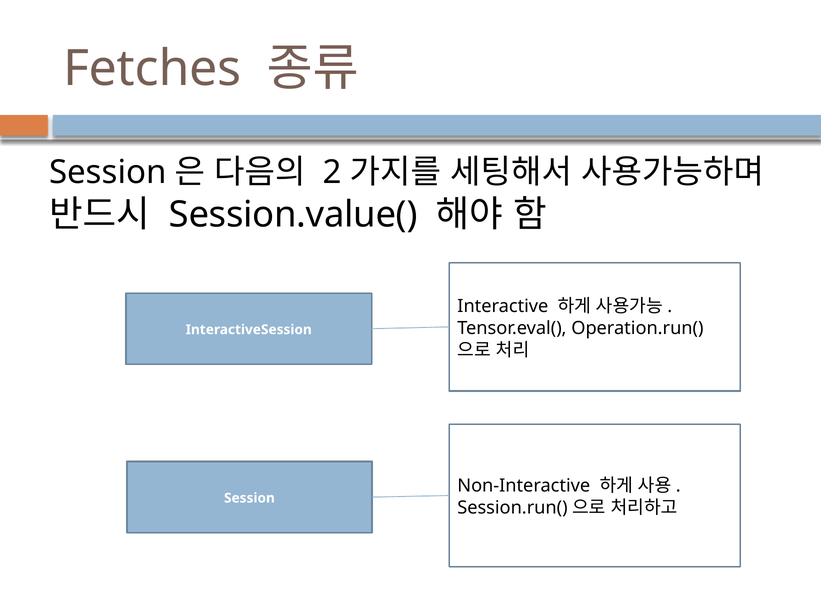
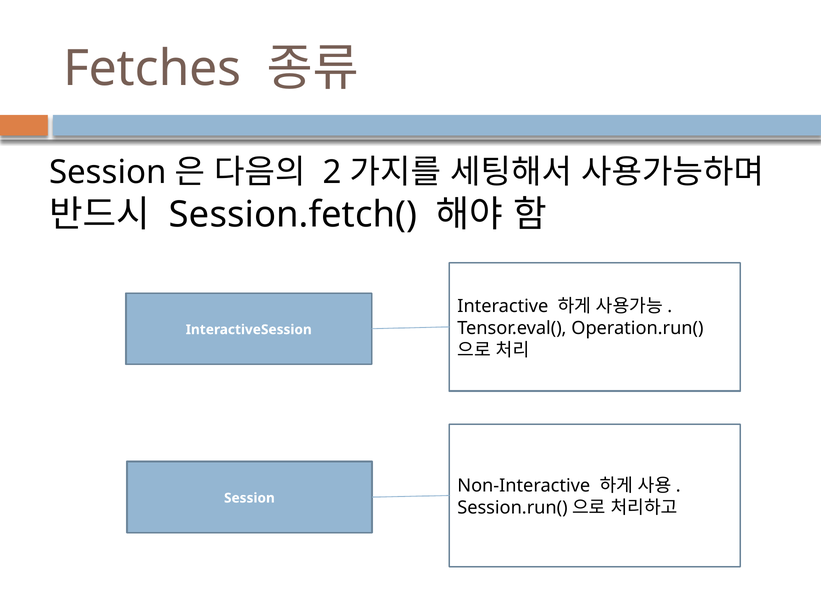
Session.value(: Session.value( -> Session.fetch(
